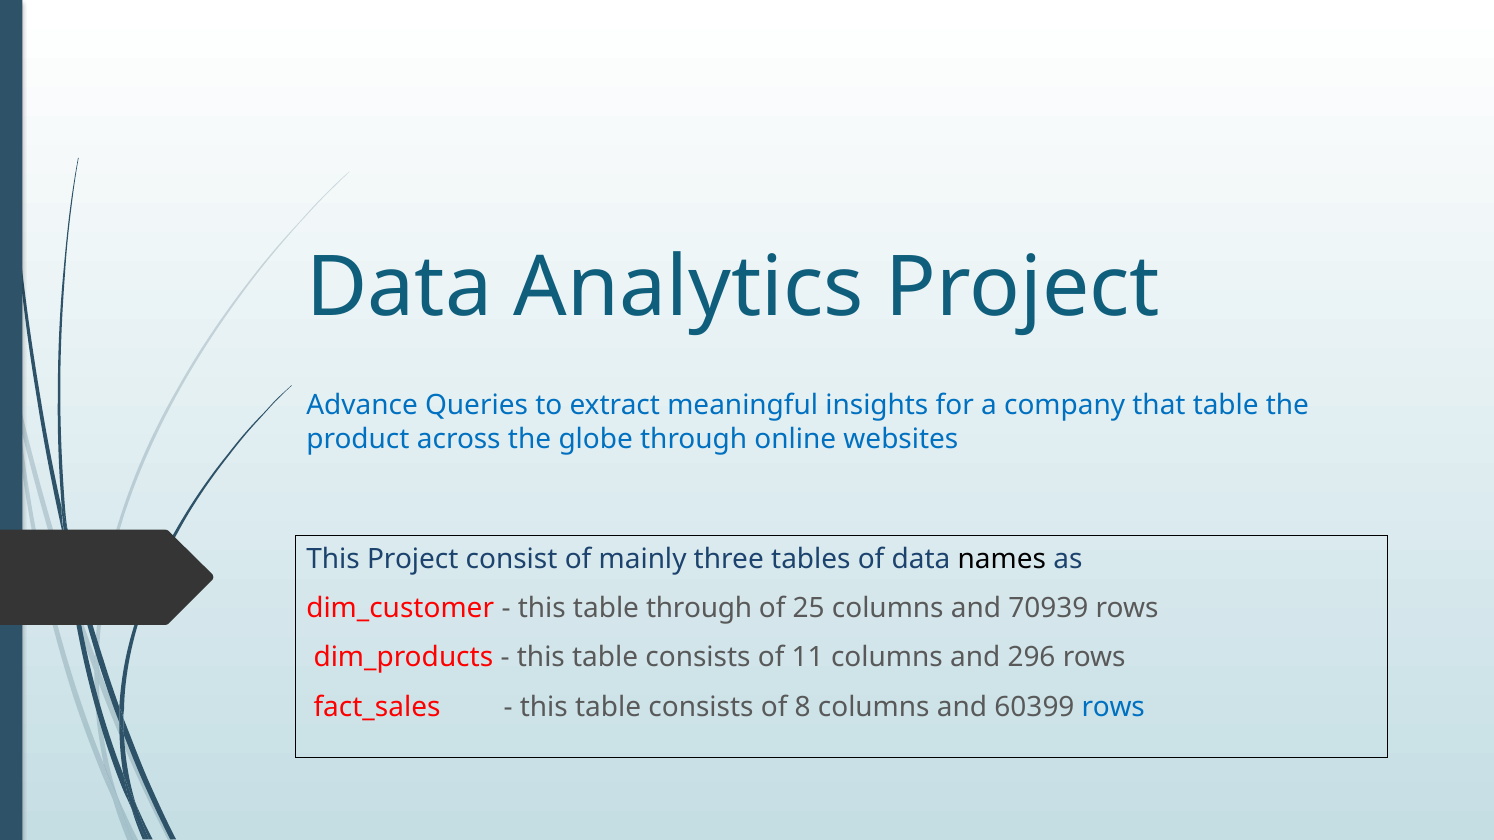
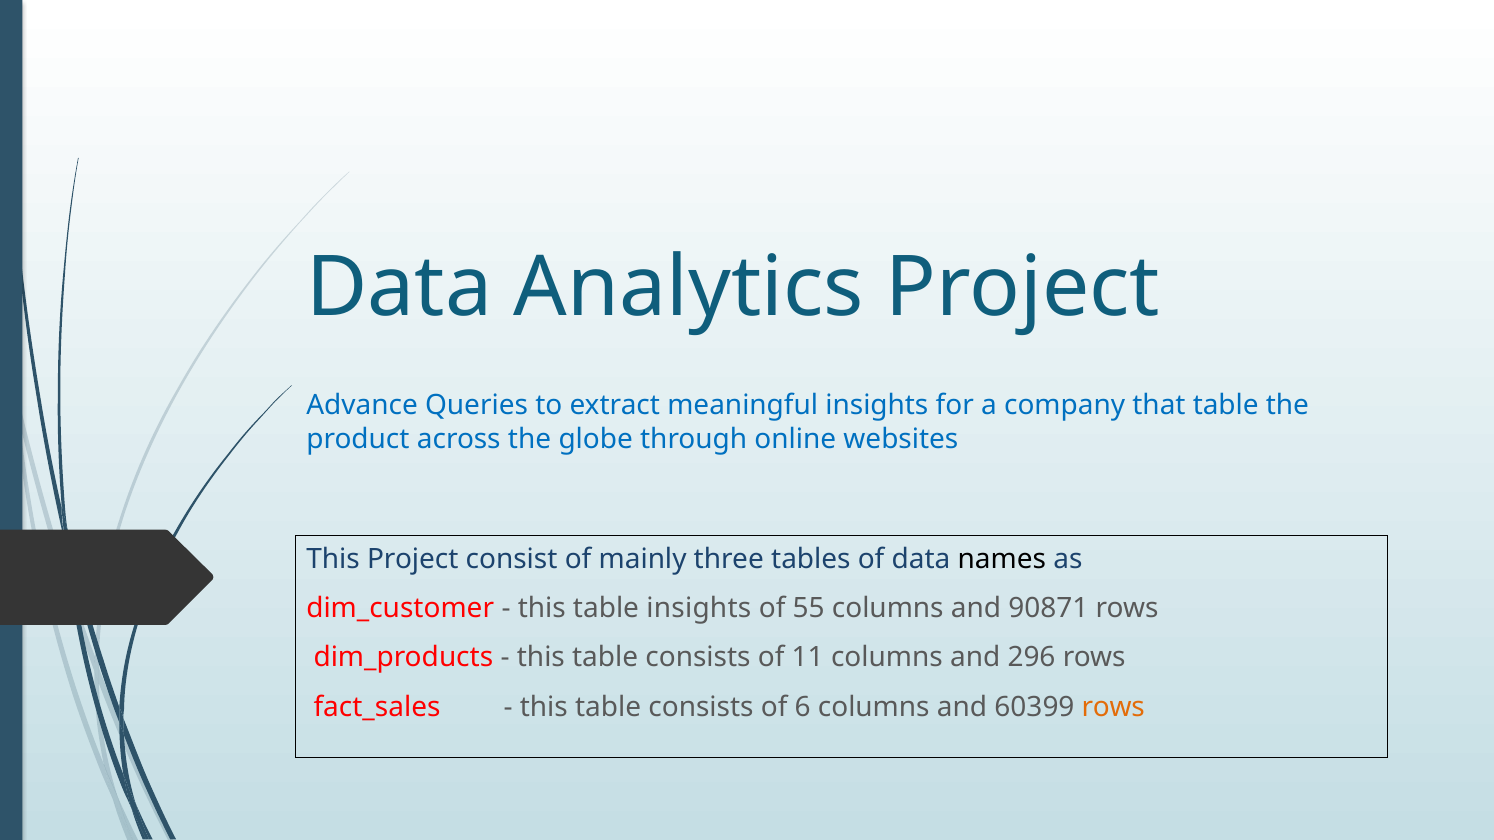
table through: through -> insights
25: 25 -> 55
70939: 70939 -> 90871
8: 8 -> 6
rows at (1113, 707) colour: blue -> orange
